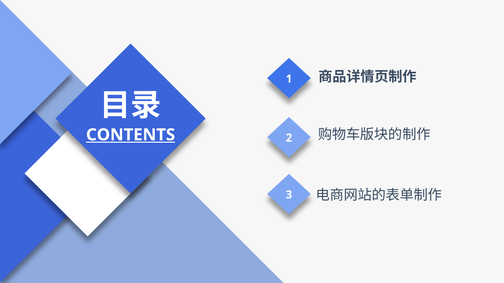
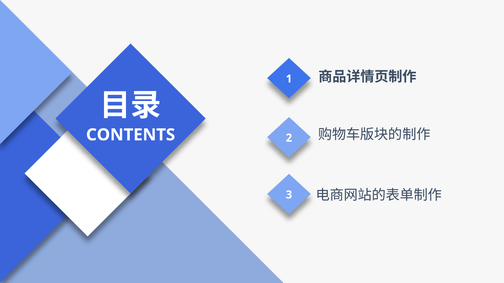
CONTENTS underline: present -> none
